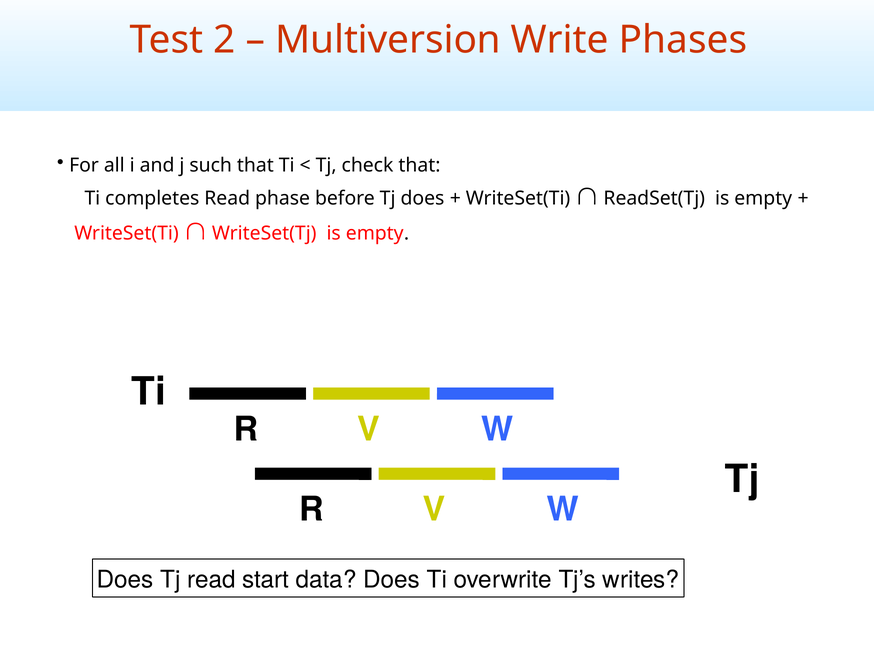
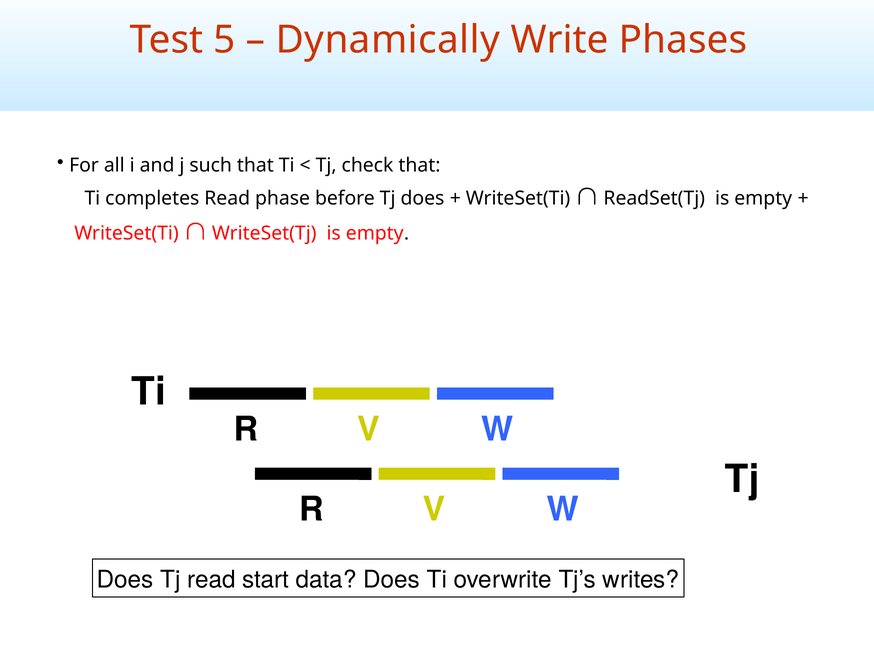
2: 2 -> 5
Multiversion: Multiversion -> Dynamically
